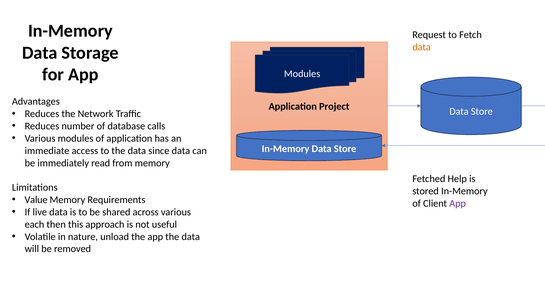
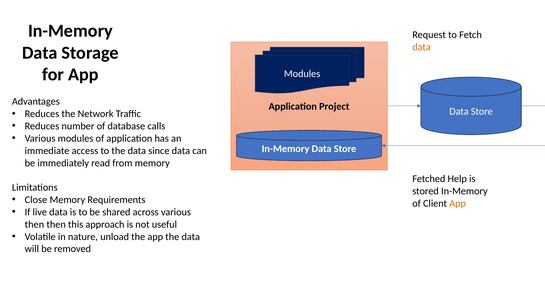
Value: Value -> Close
App at (458, 203) colour: purple -> orange
each at (34, 224): each -> then
